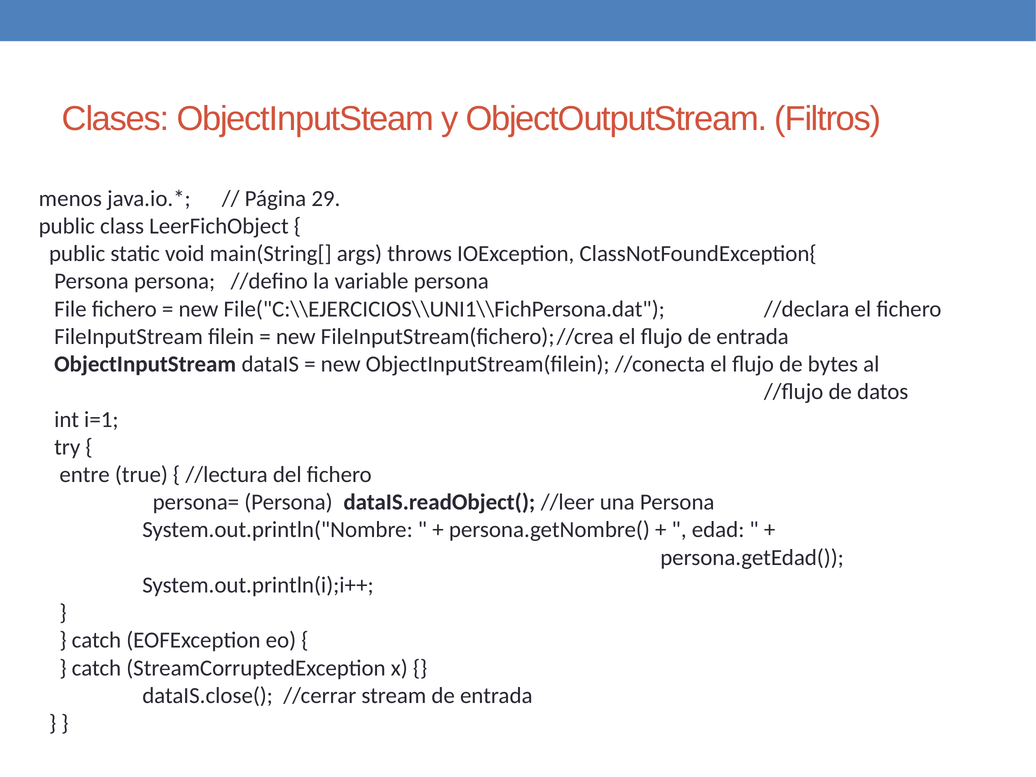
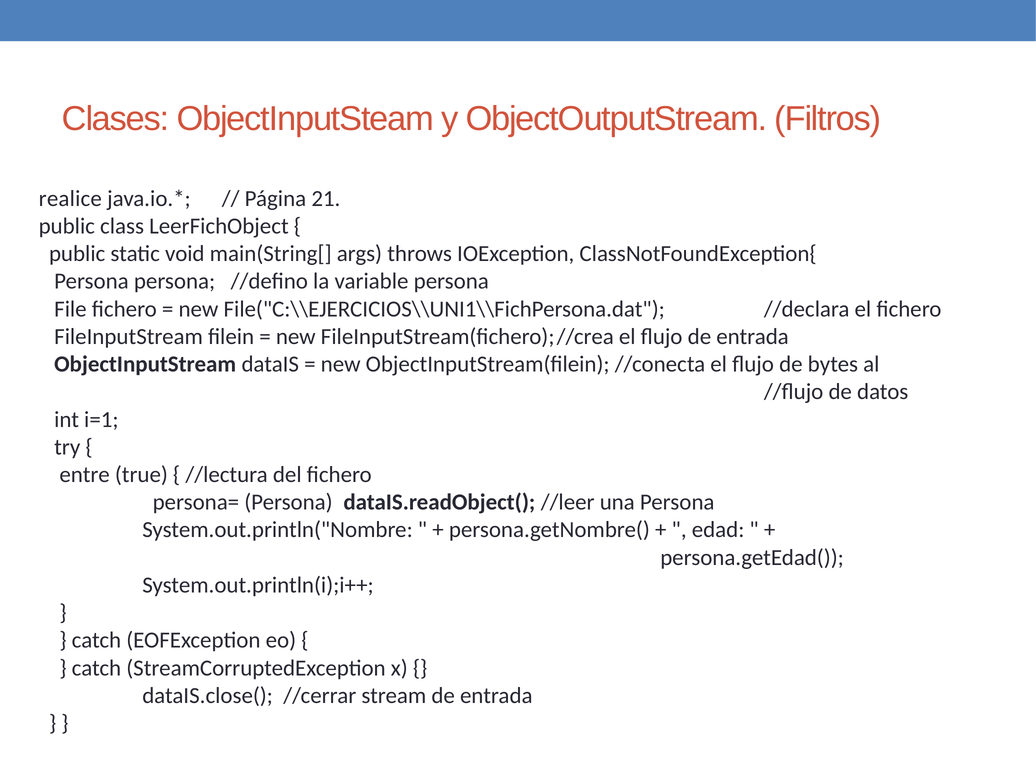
menos: menos -> realice
29: 29 -> 21
